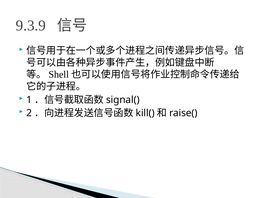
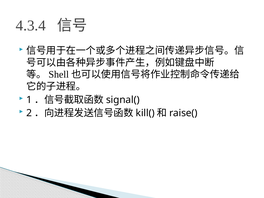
9.3.9: 9.3.9 -> 4.3.4
